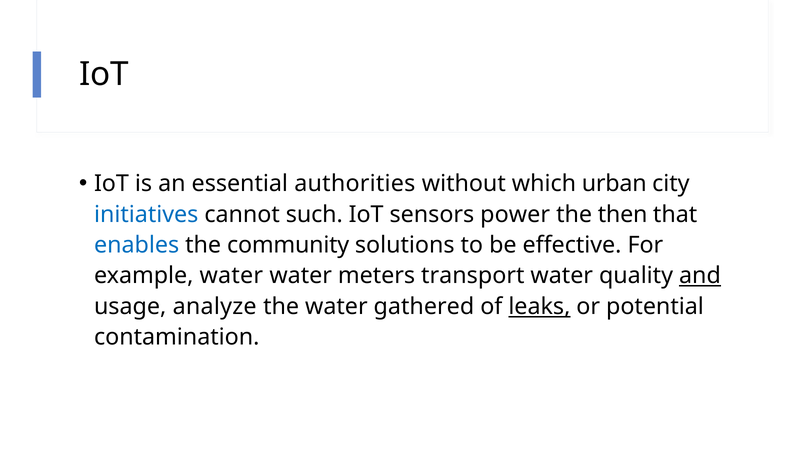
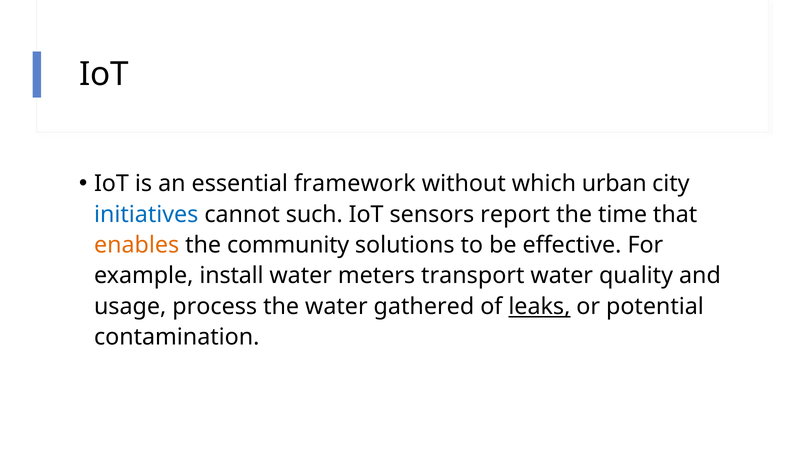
authorities: authorities -> framework
power: power -> report
then: then -> time
enables colour: blue -> orange
example water: water -> install
and underline: present -> none
analyze: analyze -> process
